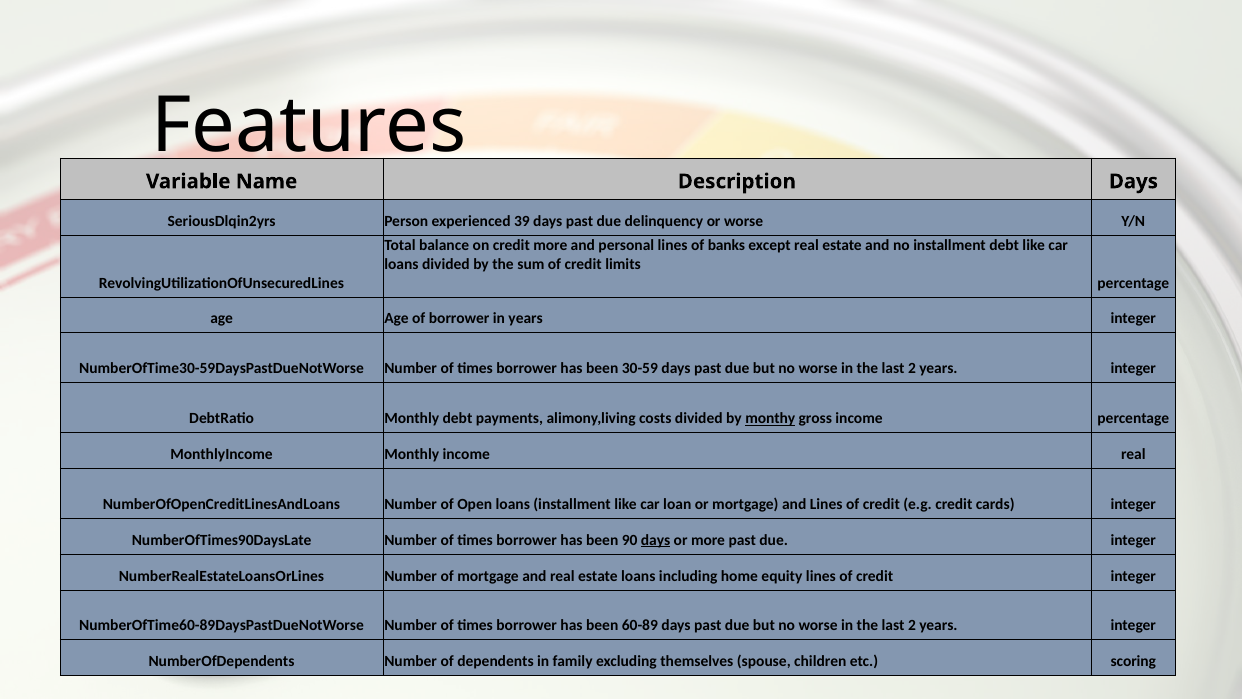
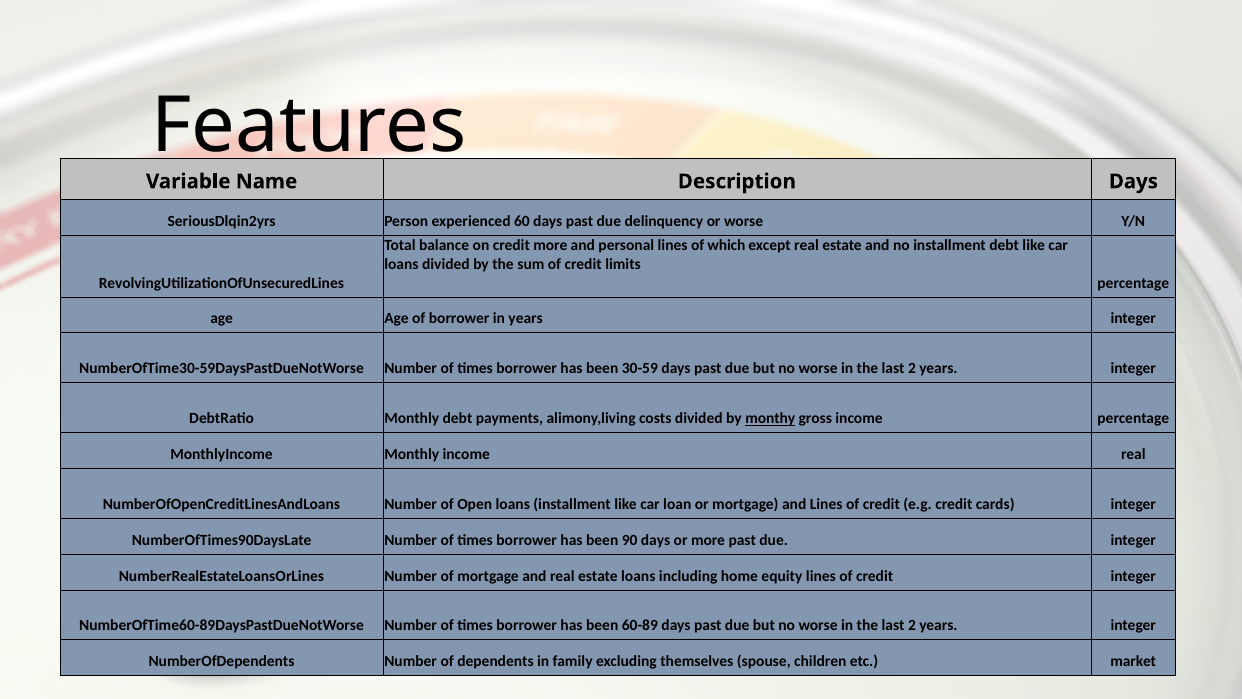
39: 39 -> 60
banks: banks -> which
days at (656, 540) underline: present -> none
scoring: scoring -> market
